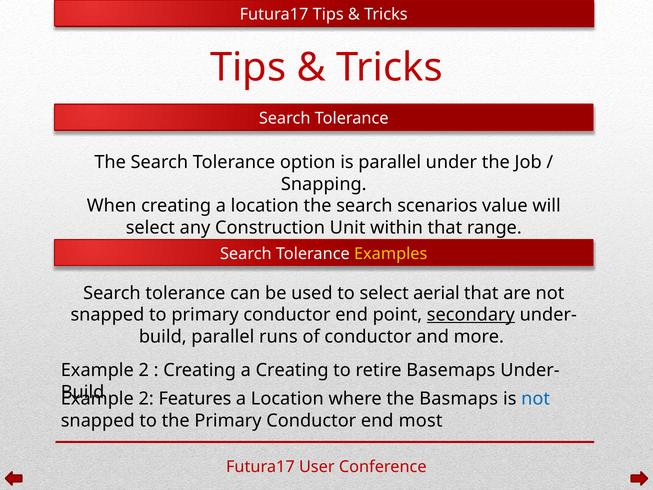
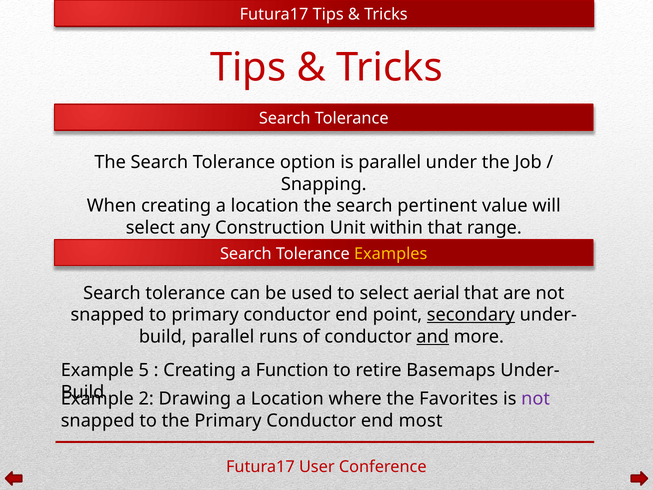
scenarios: scenarios -> pertinent
and underline: none -> present
2 at (144, 370): 2 -> 5
a Creating: Creating -> Function
Features: Features -> Drawing
Basmaps: Basmaps -> Favorites
not at (536, 399) colour: blue -> purple
